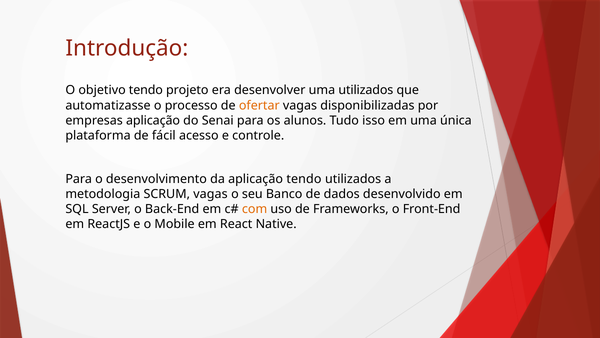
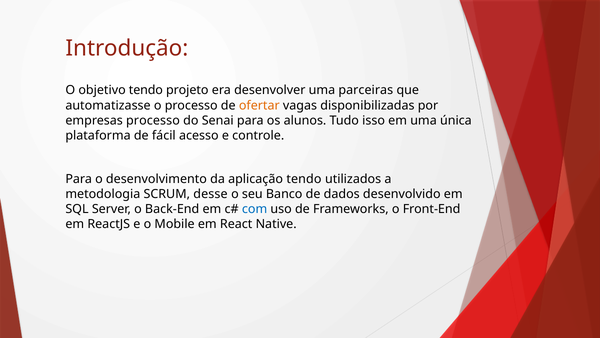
uma utilizados: utilizados -> parceiras
empresas aplicação: aplicação -> processo
SCRUM vagas: vagas -> desse
com colour: orange -> blue
